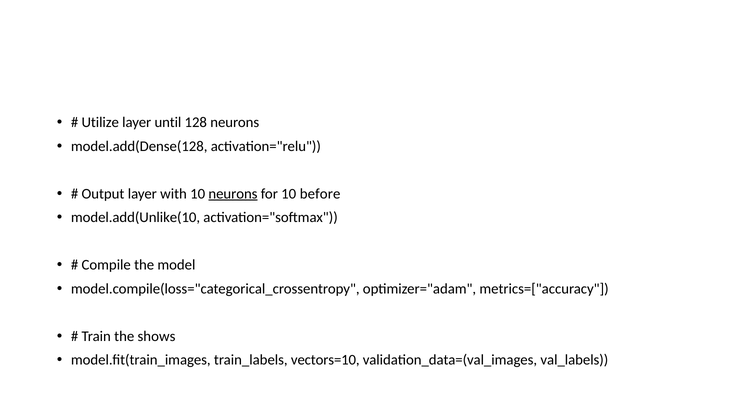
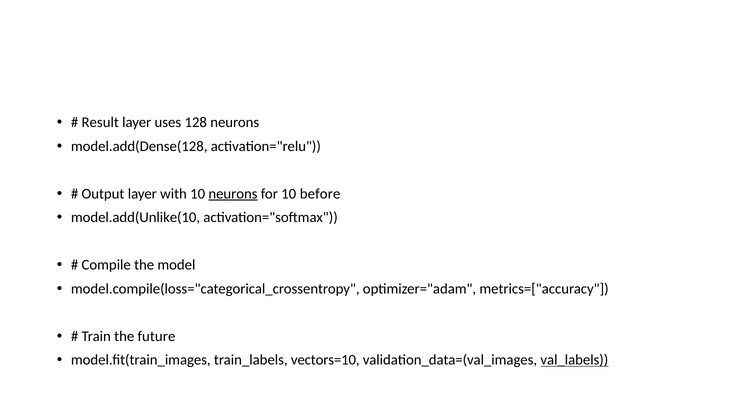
Utilize: Utilize -> Result
until: until -> uses
shows: shows -> future
val_labels underline: none -> present
